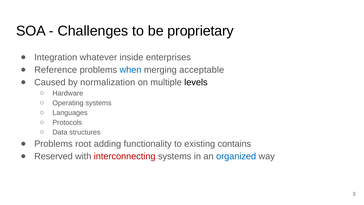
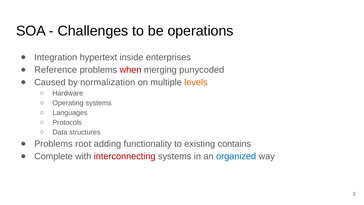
proprietary: proprietary -> operations
whatever: whatever -> hypertext
when colour: blue -> red
acceptable: acceptable -> punycoded
levels colour: black -> orange
Reserved: Reserved -> Complete
